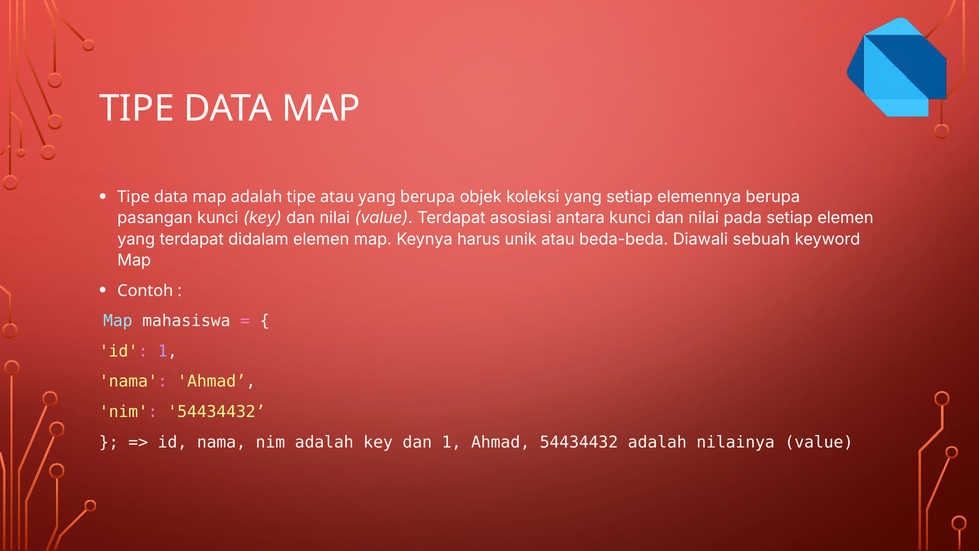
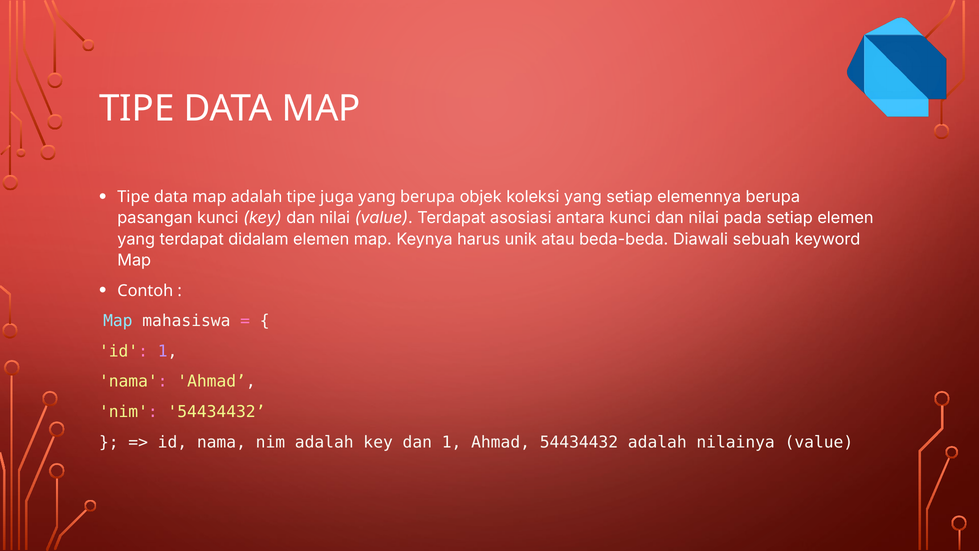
tipe atau: atau -> juga
